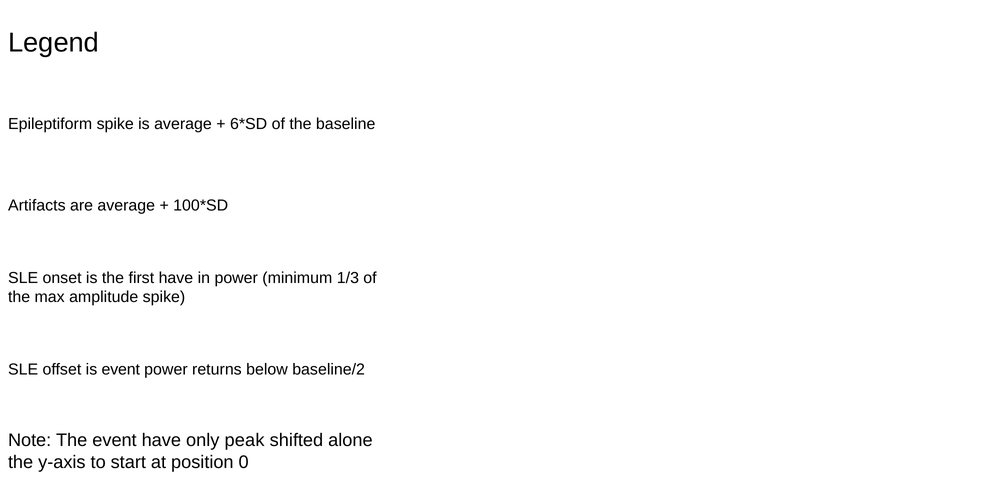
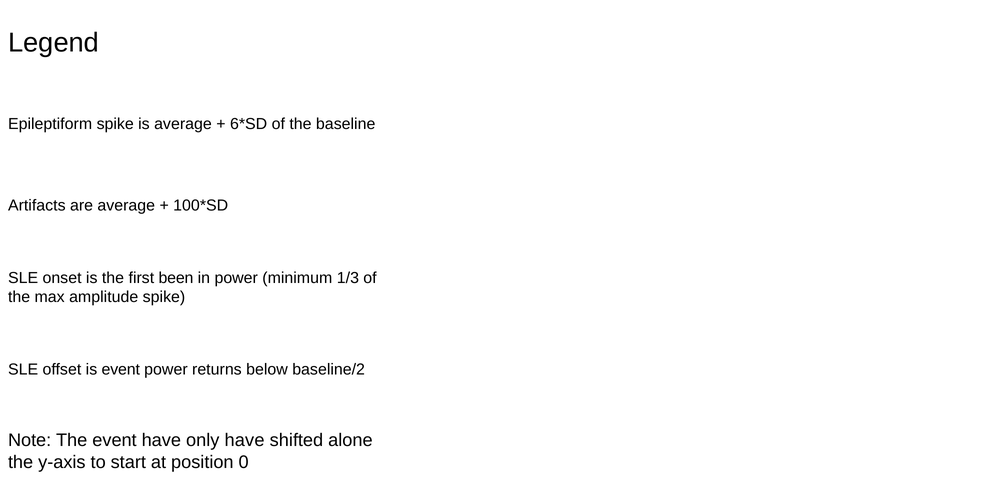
first have: have -> been
only peak: peak -> have
